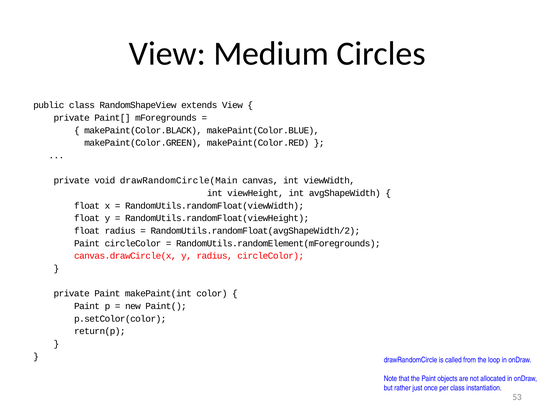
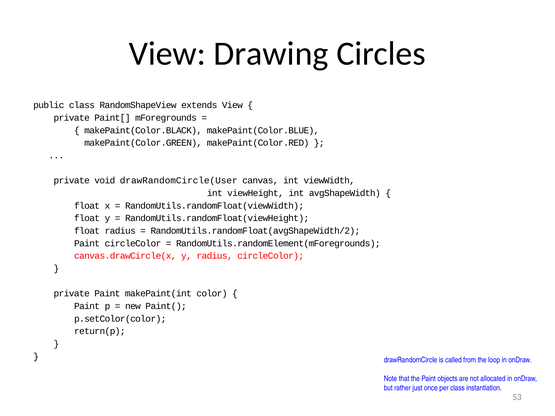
Medium: Medium -> Drawing
drawRandomCircle(Main: drawRandomCircle(Main -> drawRandomCircle(User
